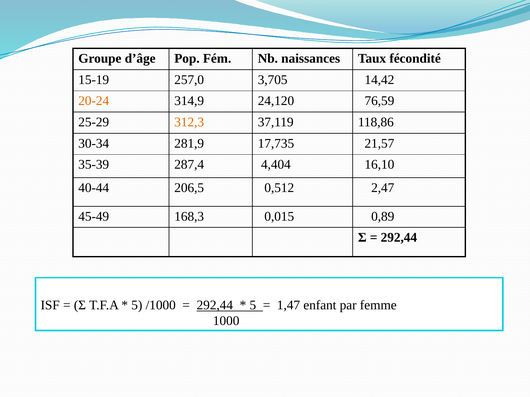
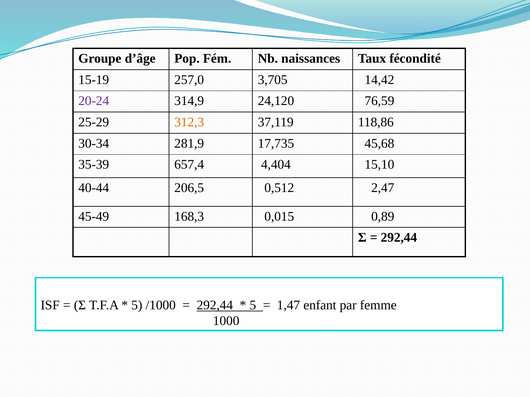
20-24 colour: orange -> purple
21,57: 21,57 -> 45,68
287,4: 287,4 -> 657,4
16,10: 16,10 -> 15,10
